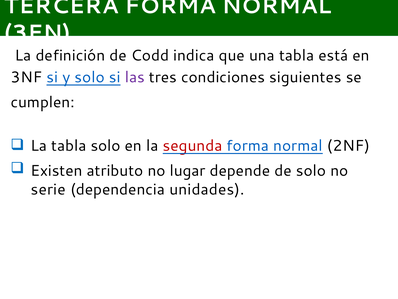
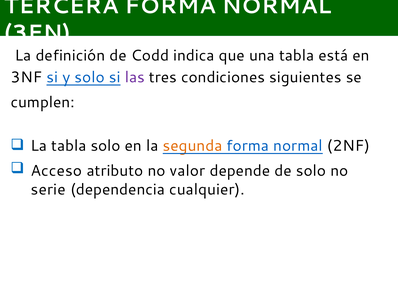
segunda colour: red -> orange
Existen: Existen -> Acceso
lugar: lugar -> valor
unidades: unidades -> cualquier
